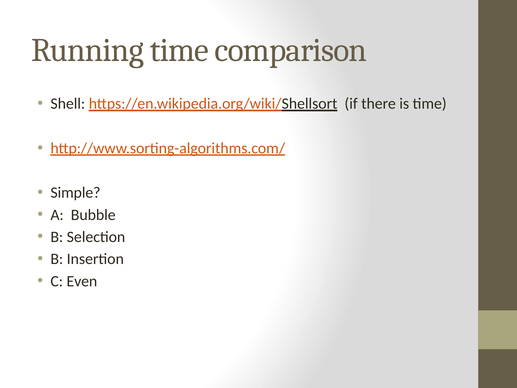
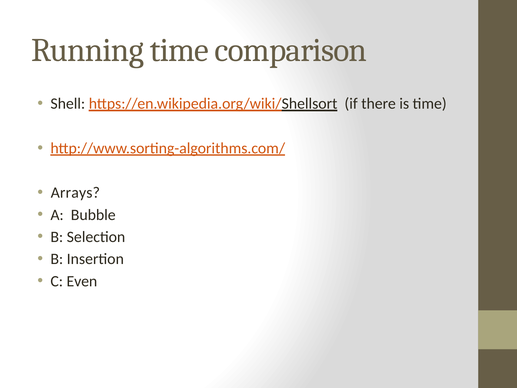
Simple: Simple -> Arrays
